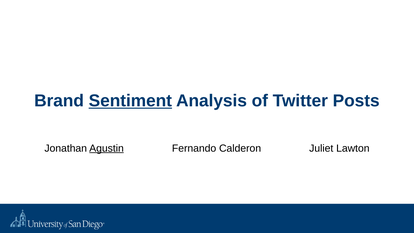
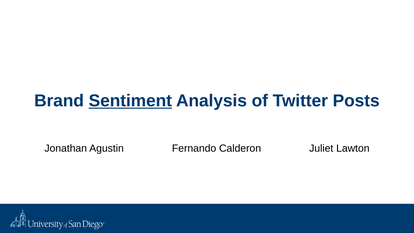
Agustin underline: present -> none
